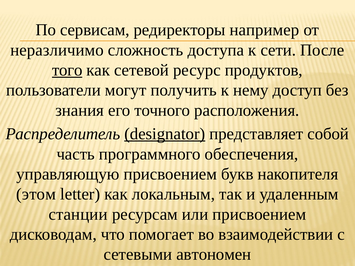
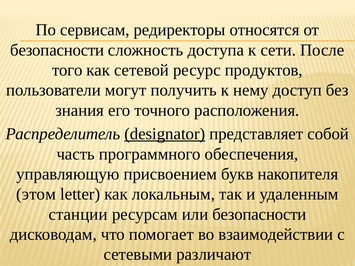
например: например -> относятся
неразличимо at (57, 50): неразличимо -> безопасности
того underline: present -> none
или присвоением: присвоением -> безопасности
автономен: автономен -> различают
